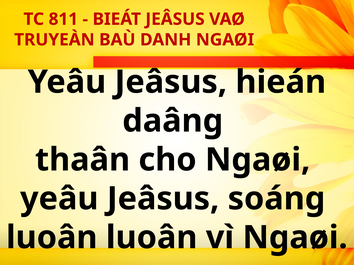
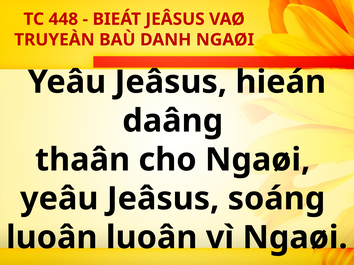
811: 811 -> 448
